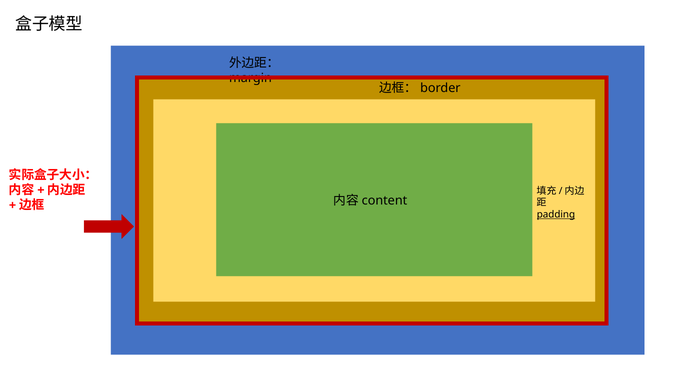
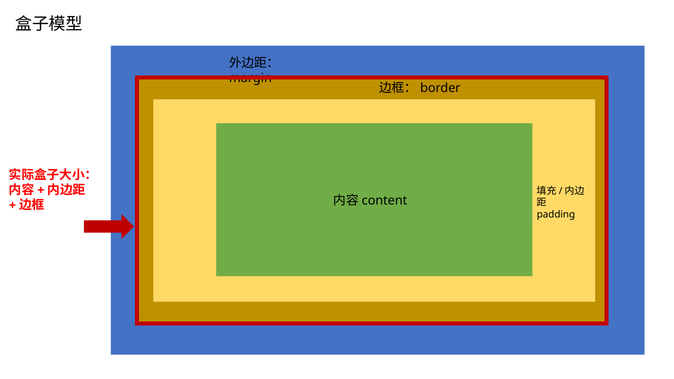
padding underline: present -> none
